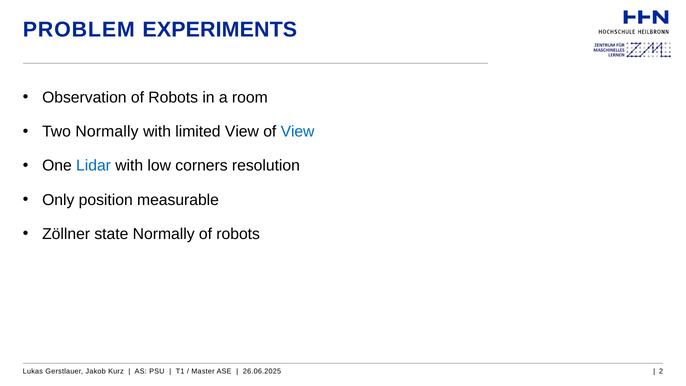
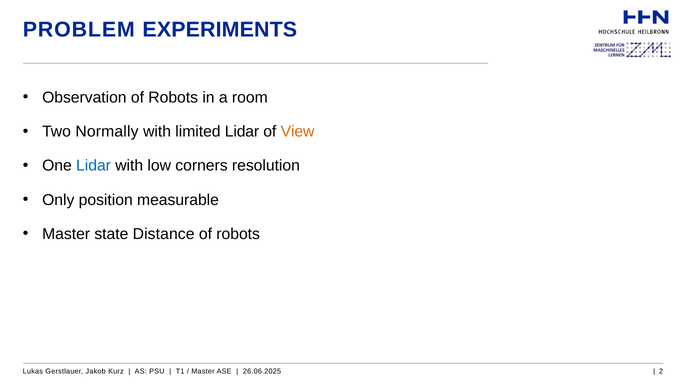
limited View: View -> Lidar
View at (298, 132) colour: blue -> orange
Zöllner at (66, 234): Zöllner -> Master
state Normally: Normally -> Distance
